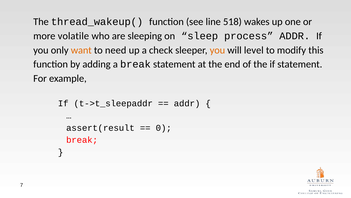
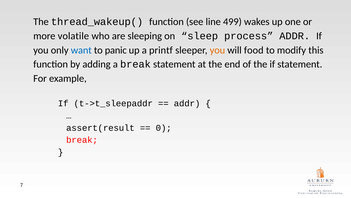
518: 518 -> 499
want colour: orange -> blue
need: need -> panic
check: check -> printf
level: level -> food
